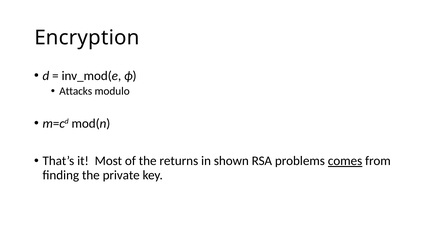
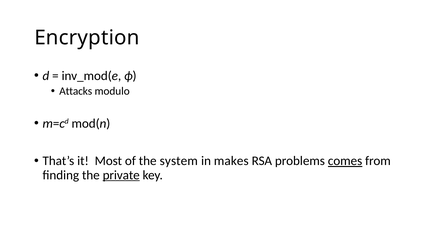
returns: returns -> system
shown: shown -> makes
private underline: none -> present
